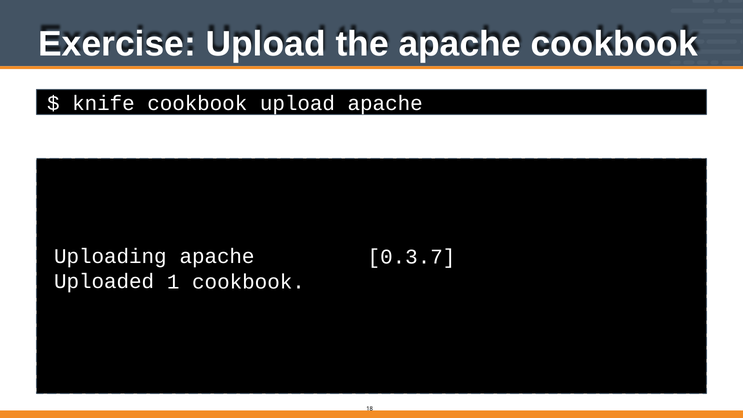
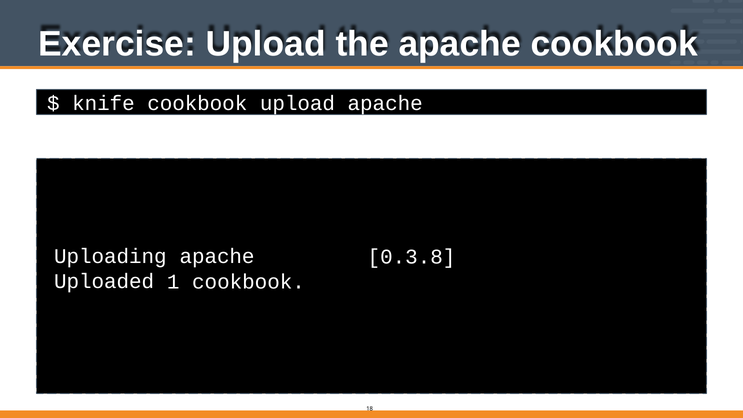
0.3.7: 0.3.7 -> 0.3.8
